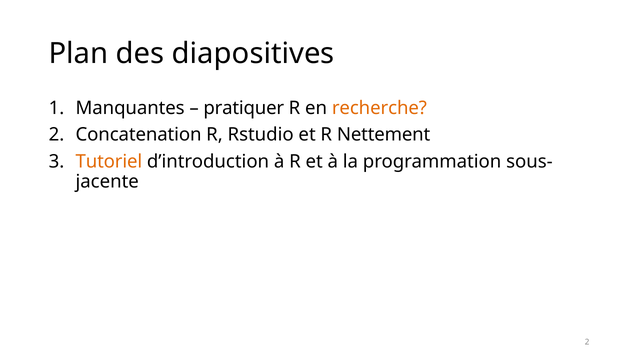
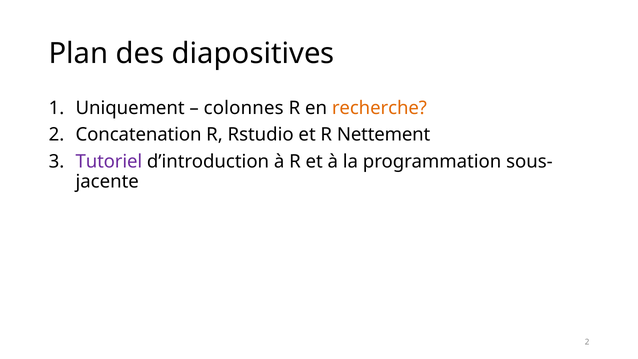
Manquantes: Manquantes -> Uniquement
pratiquer: pratiquer -> colonnes
Tutoriel colour: orange -> purple
